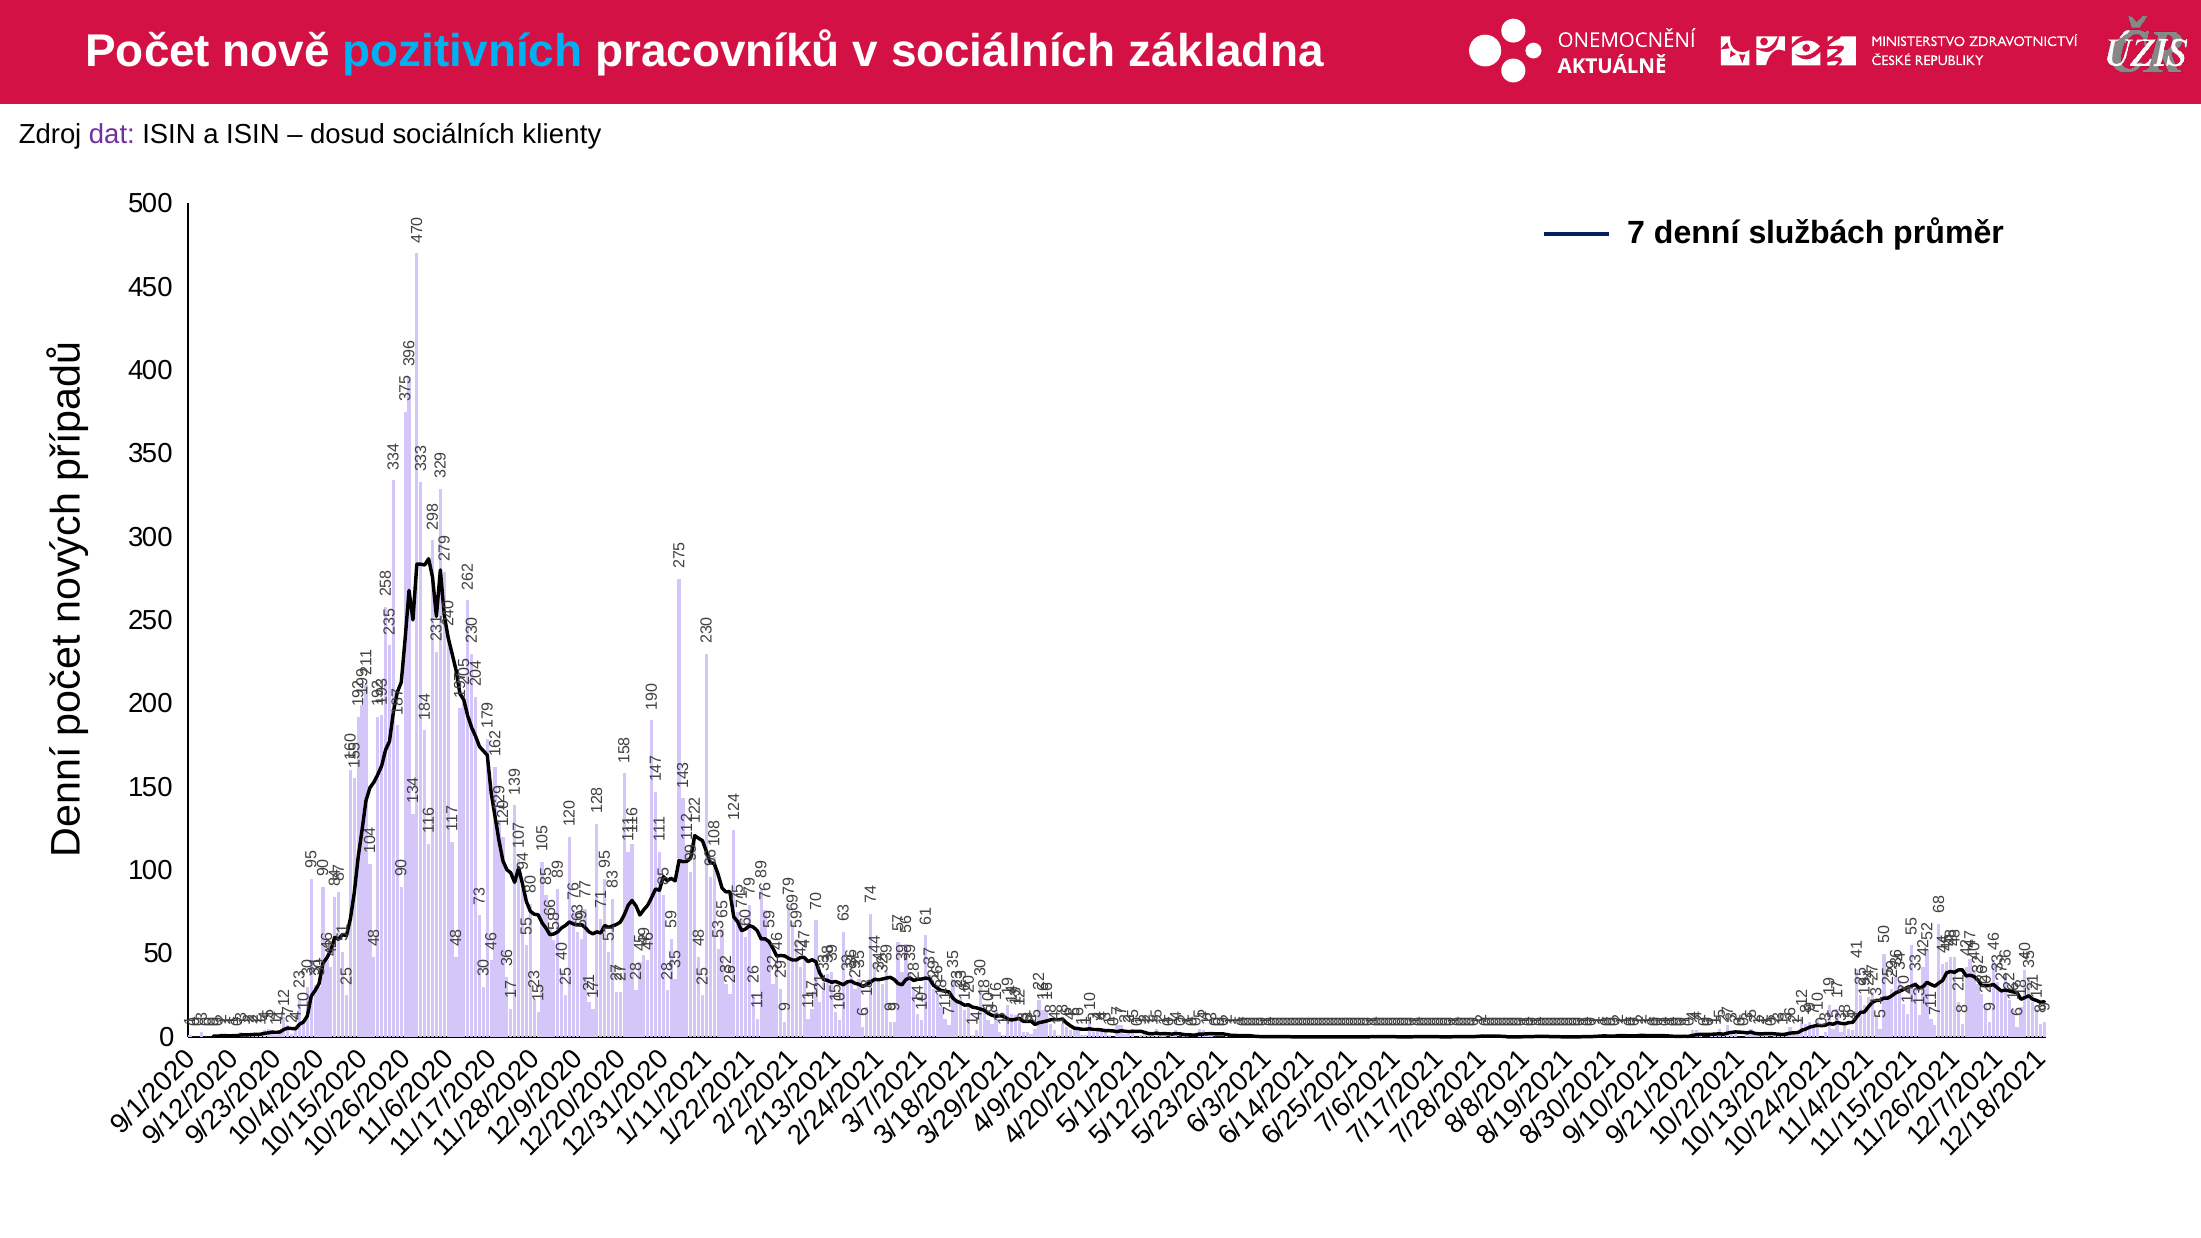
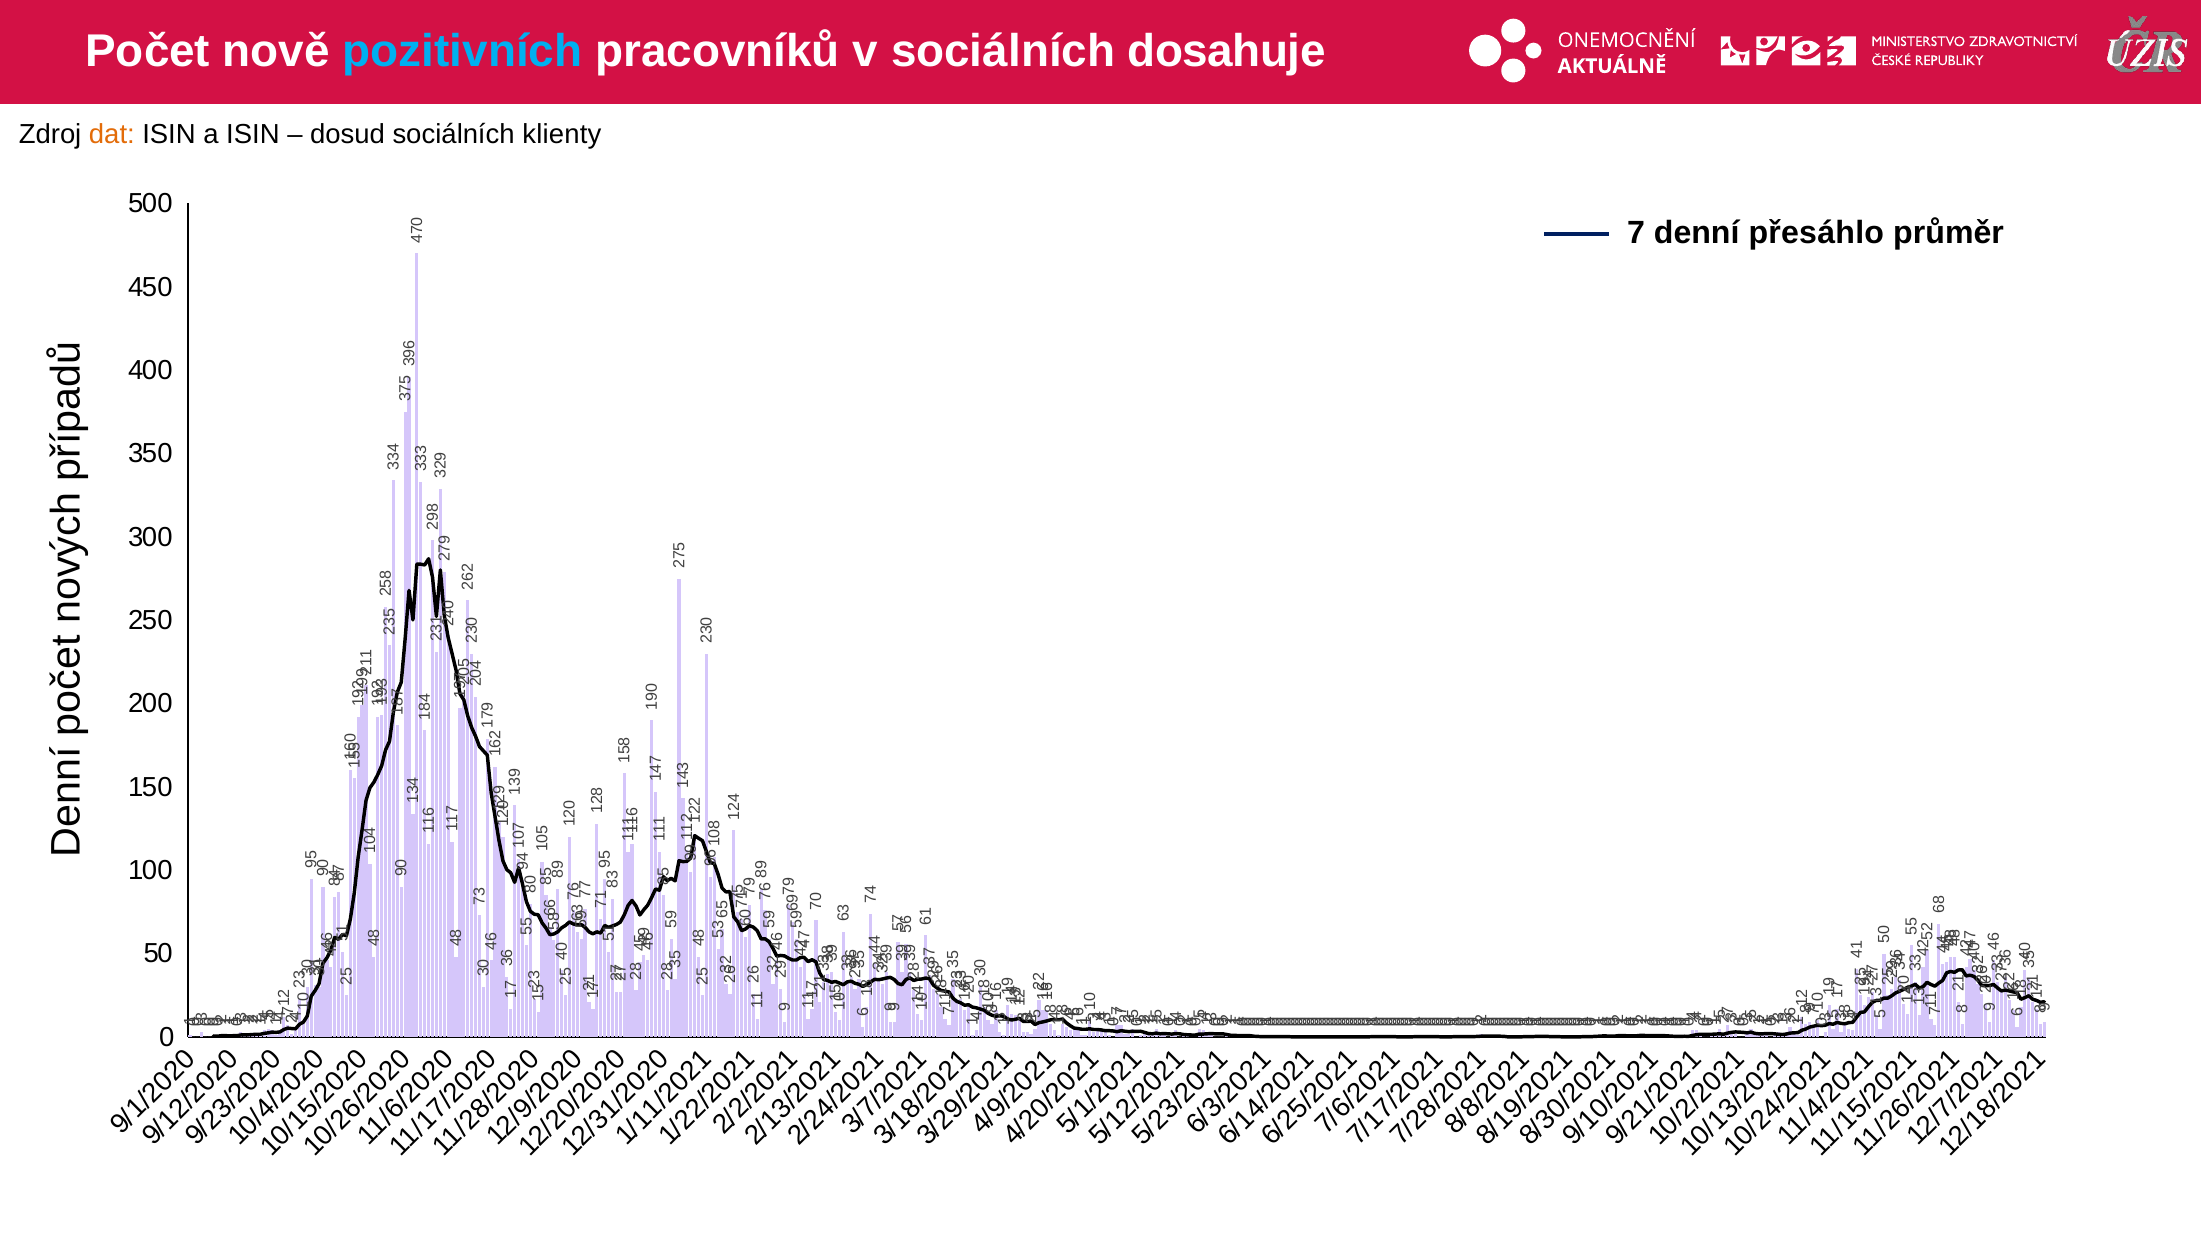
základna: základna -> dosahuje
dat colour: purple -> orange
službách: službách -> přesáhlo
